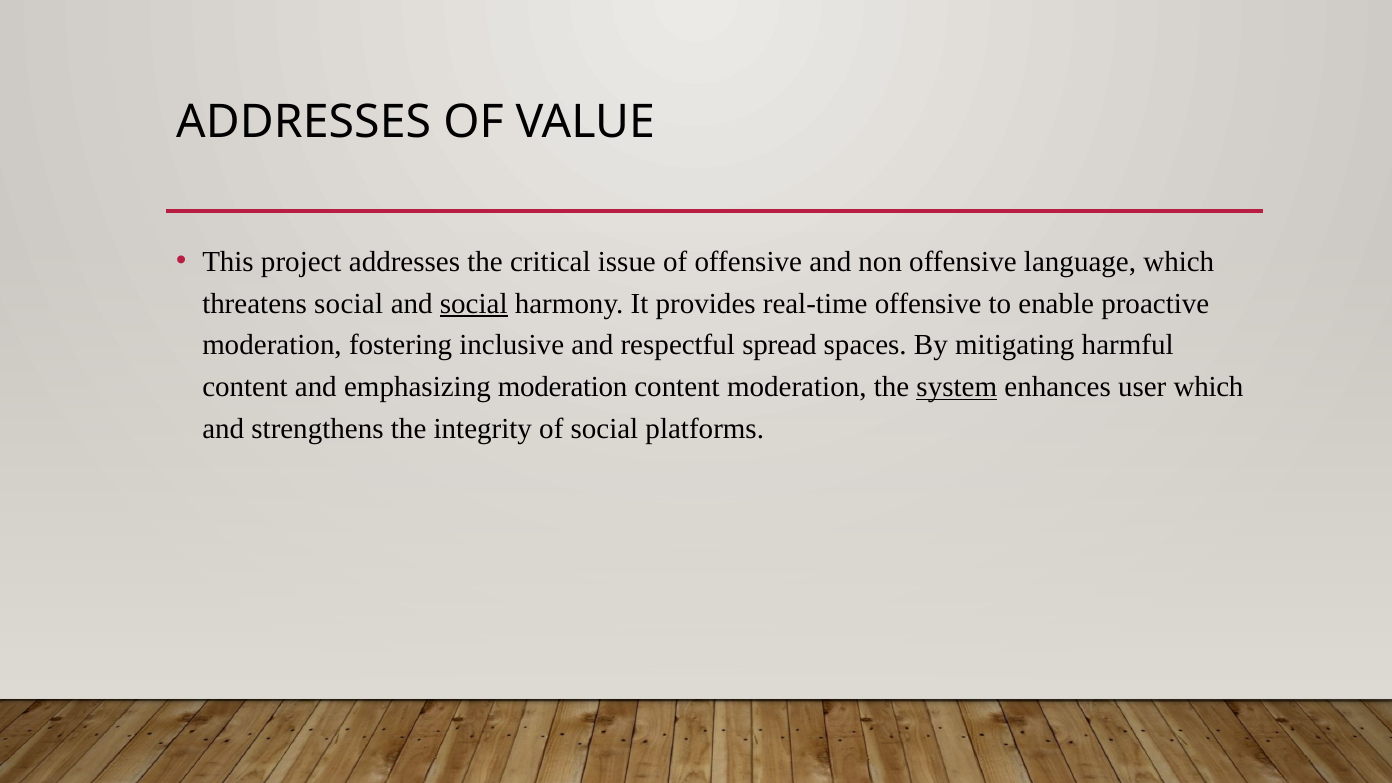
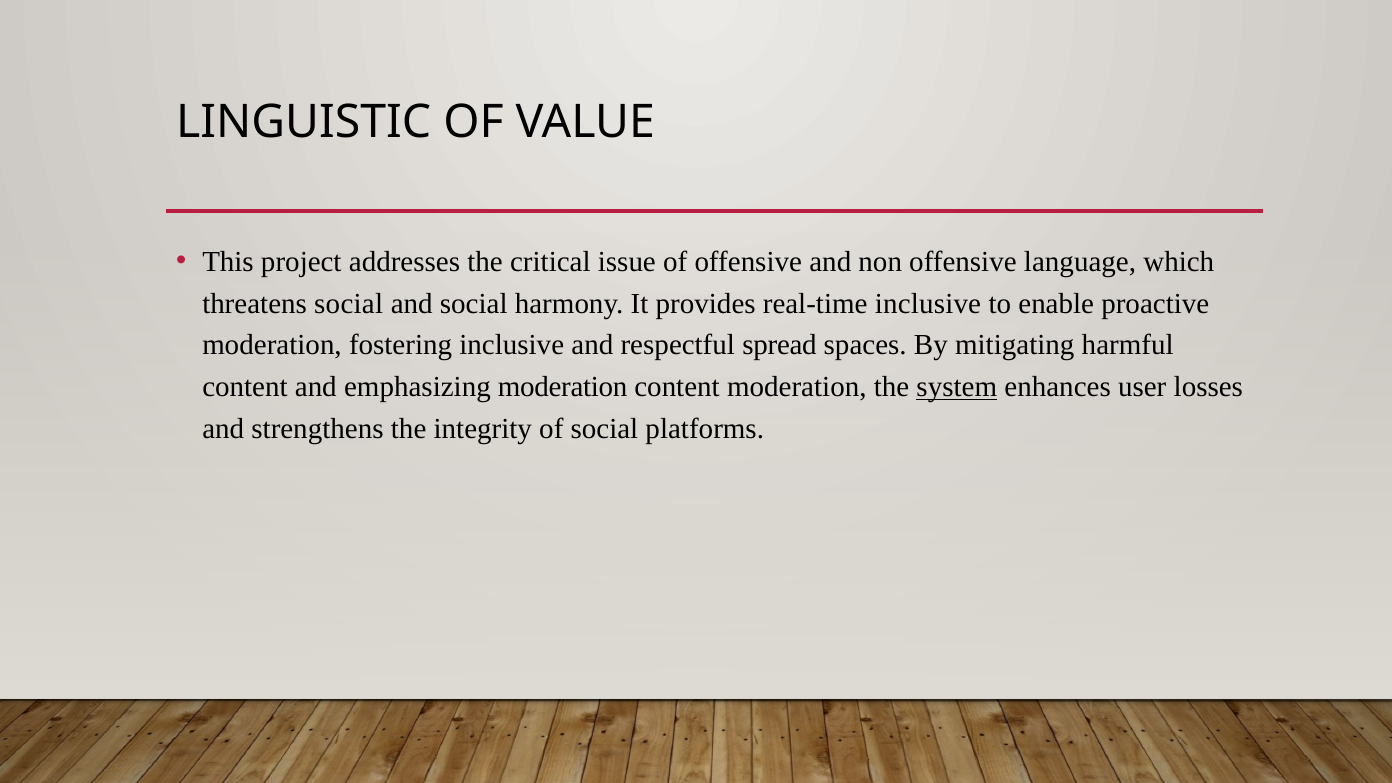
ADDRESSES at (304, 122): ADDRESSES -> LINGUISTIC
social at (474, 303) underline: present -> none
real-time offensive: offensive -> inclusive
user which: which -> losses
